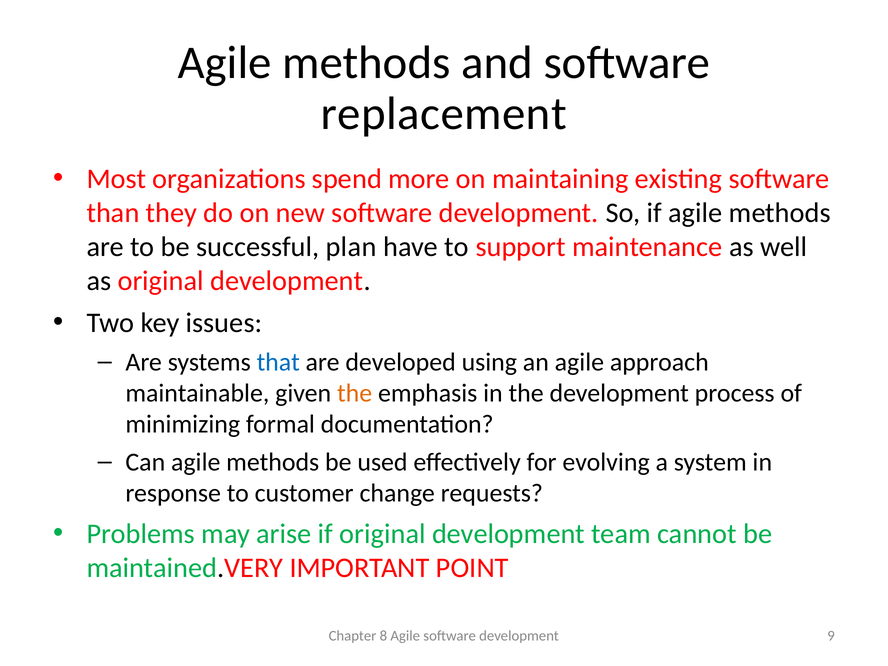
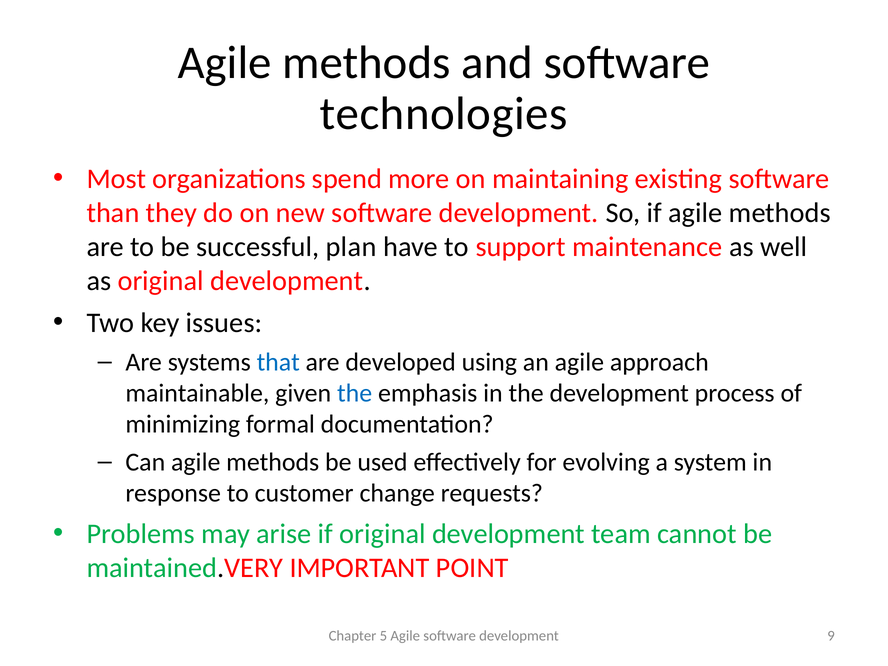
replacement: replacement -> technologies
the at (355, 393) colour: orange -> blue
8: 8 -> 5
